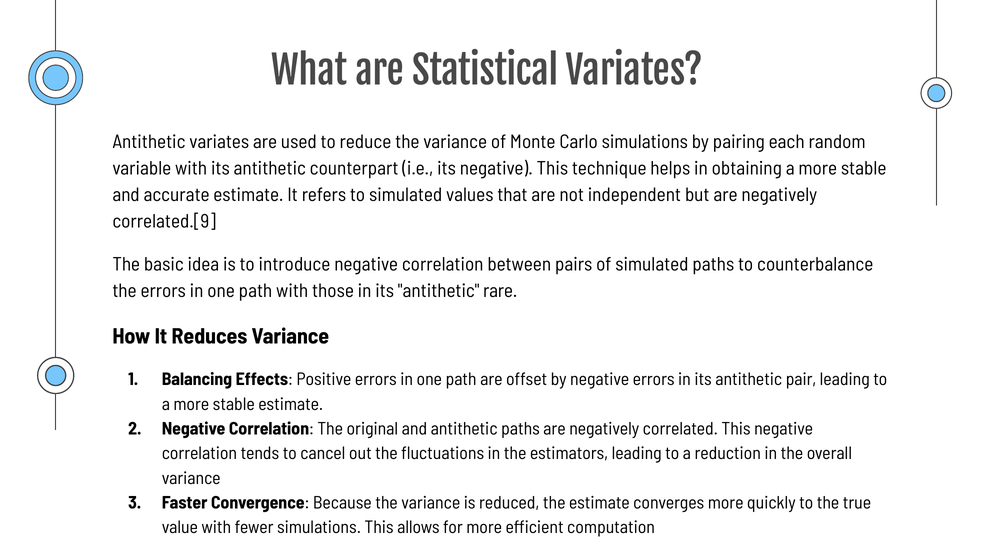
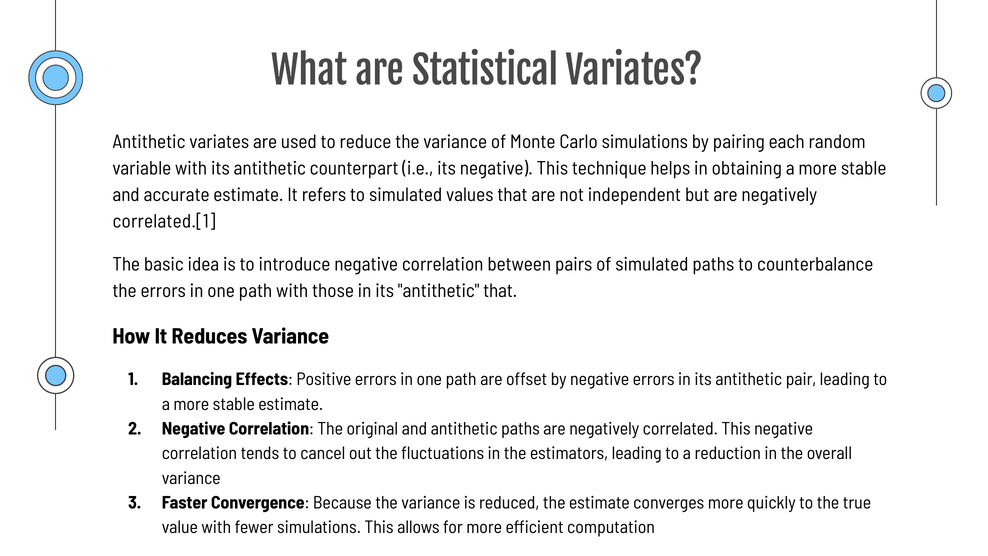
correlated.[9: correlated.[9 -> correlated.[1
antithetic rare: rare -> that
